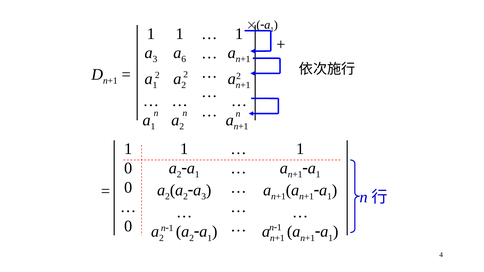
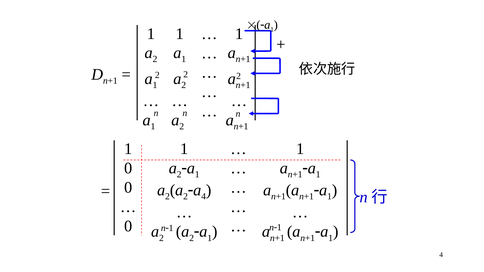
3 at (155, 59): 3 -> 2
6 at (184, 59): 6 -> 1
3 at (204, 197): 3 -> 4
